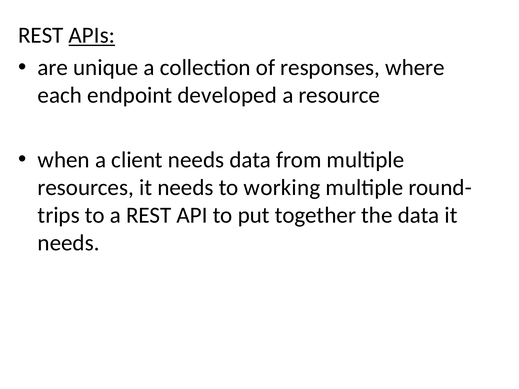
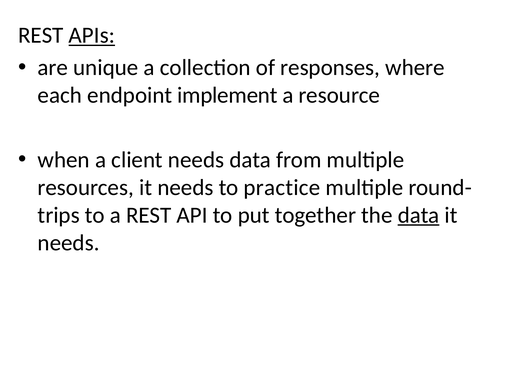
developed: developed -> implement
working: working -> practice
data at (419, 215) underline: none -> present
